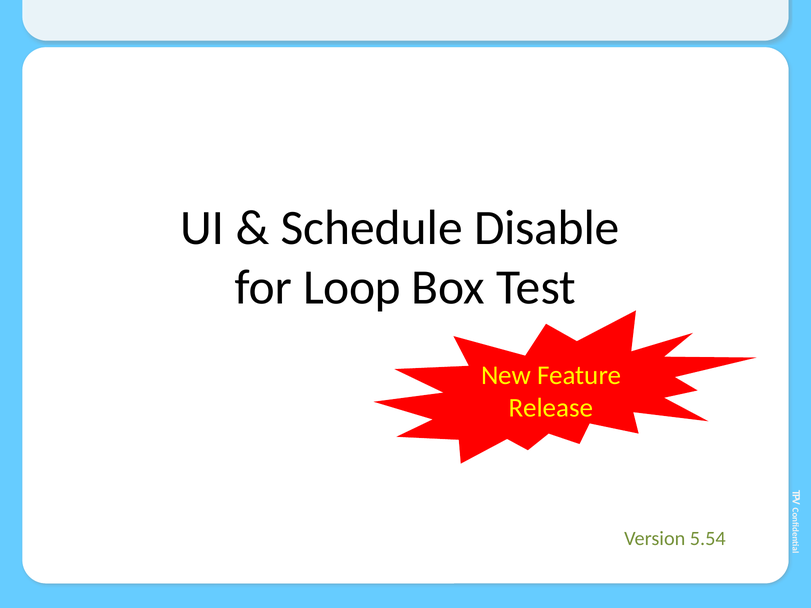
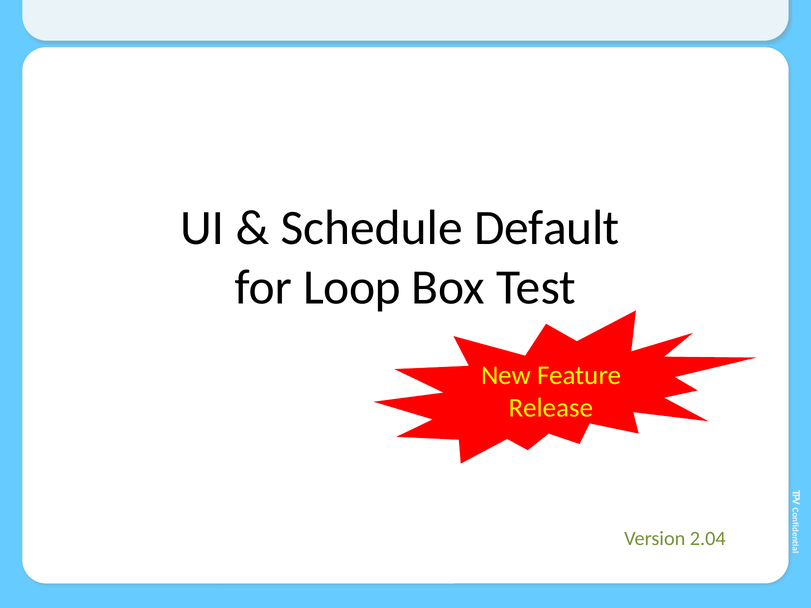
Disable: Disable -> Default
5.54: 5.54 -> 2.04
